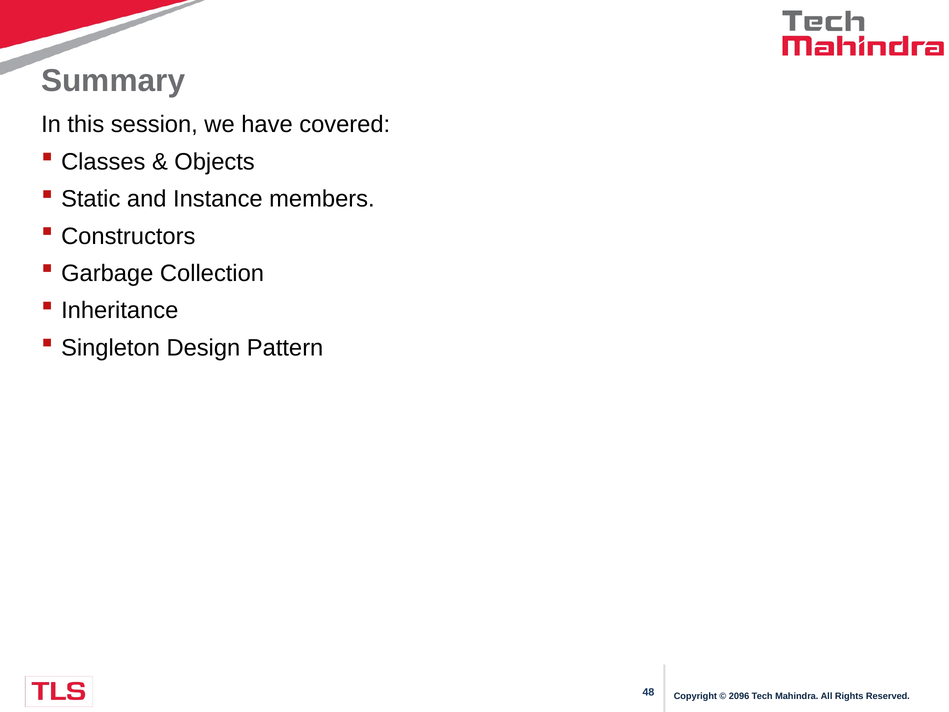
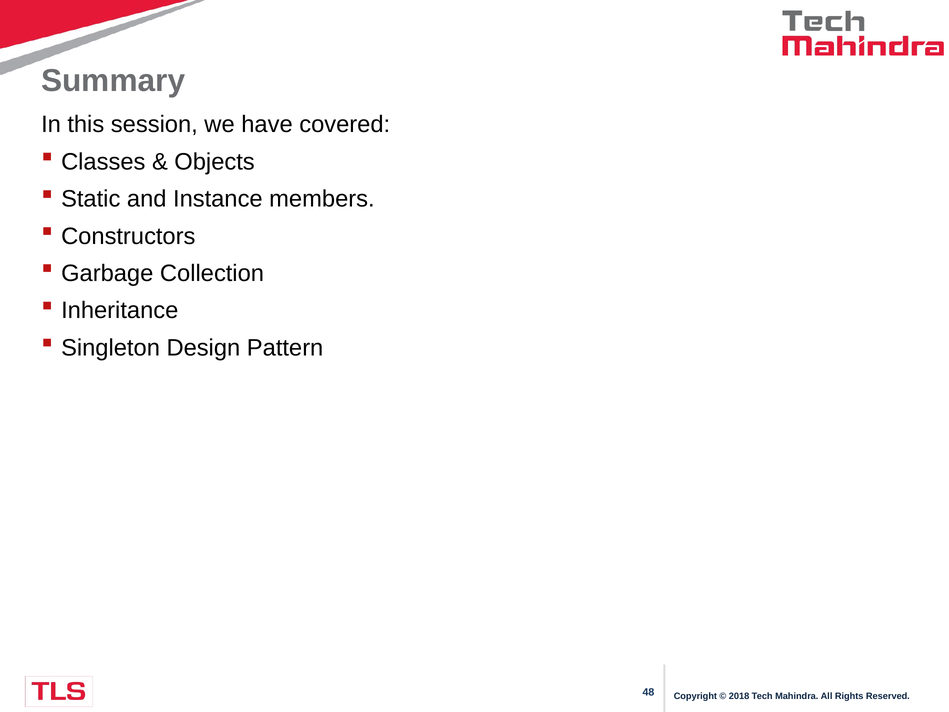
2096: 2096 -> 2018
